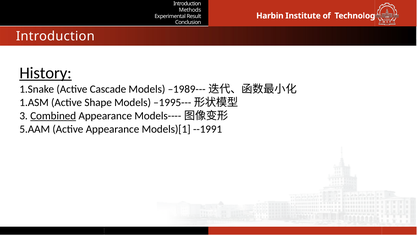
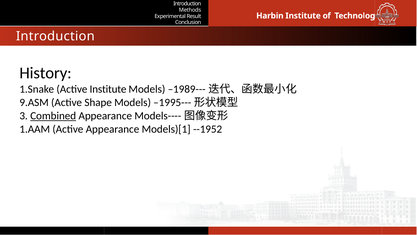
History underline: present -> none
Active Cascade: Cascade -> Institute
1.ASM: 1.ASM -> 9.ASM
5.AAM: 5.AAM -> 1.AAM
--1991: --1991 -> --1952
